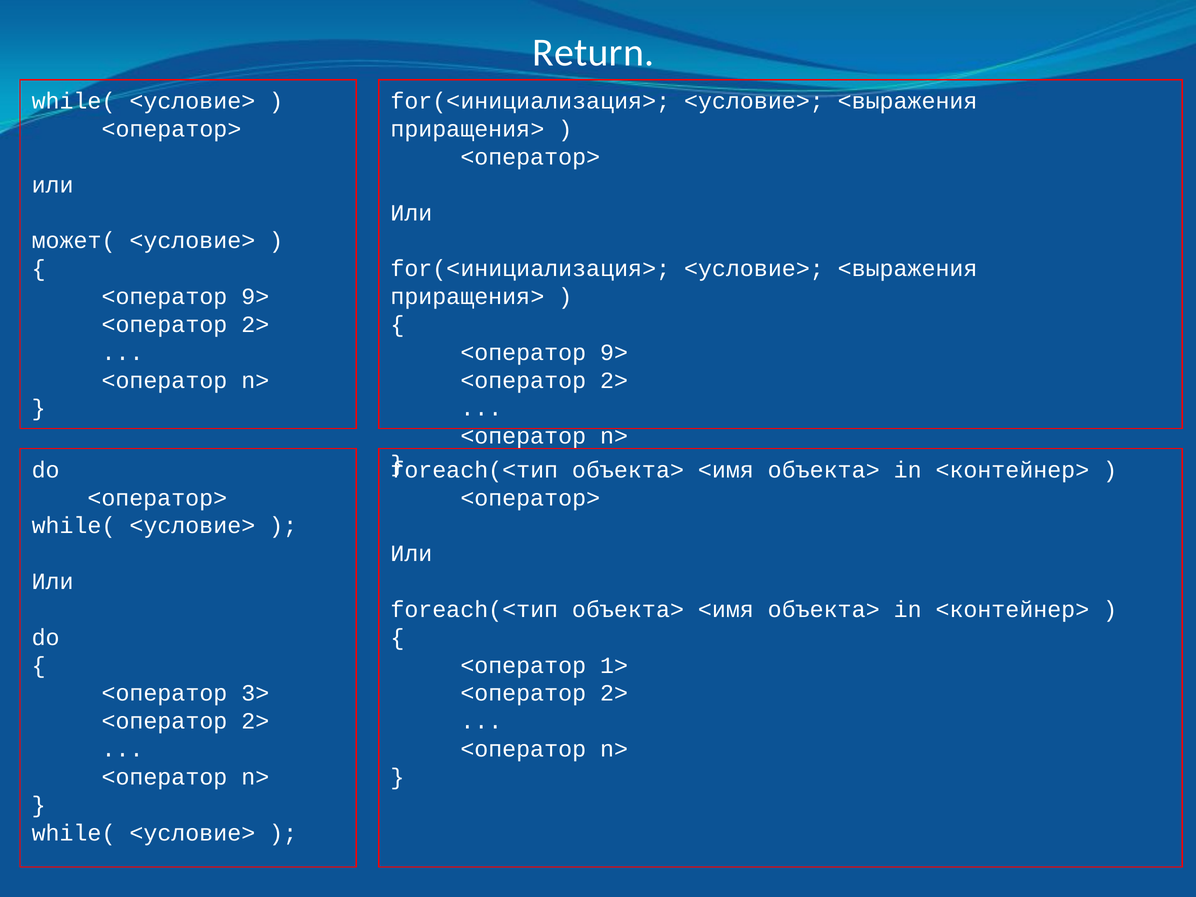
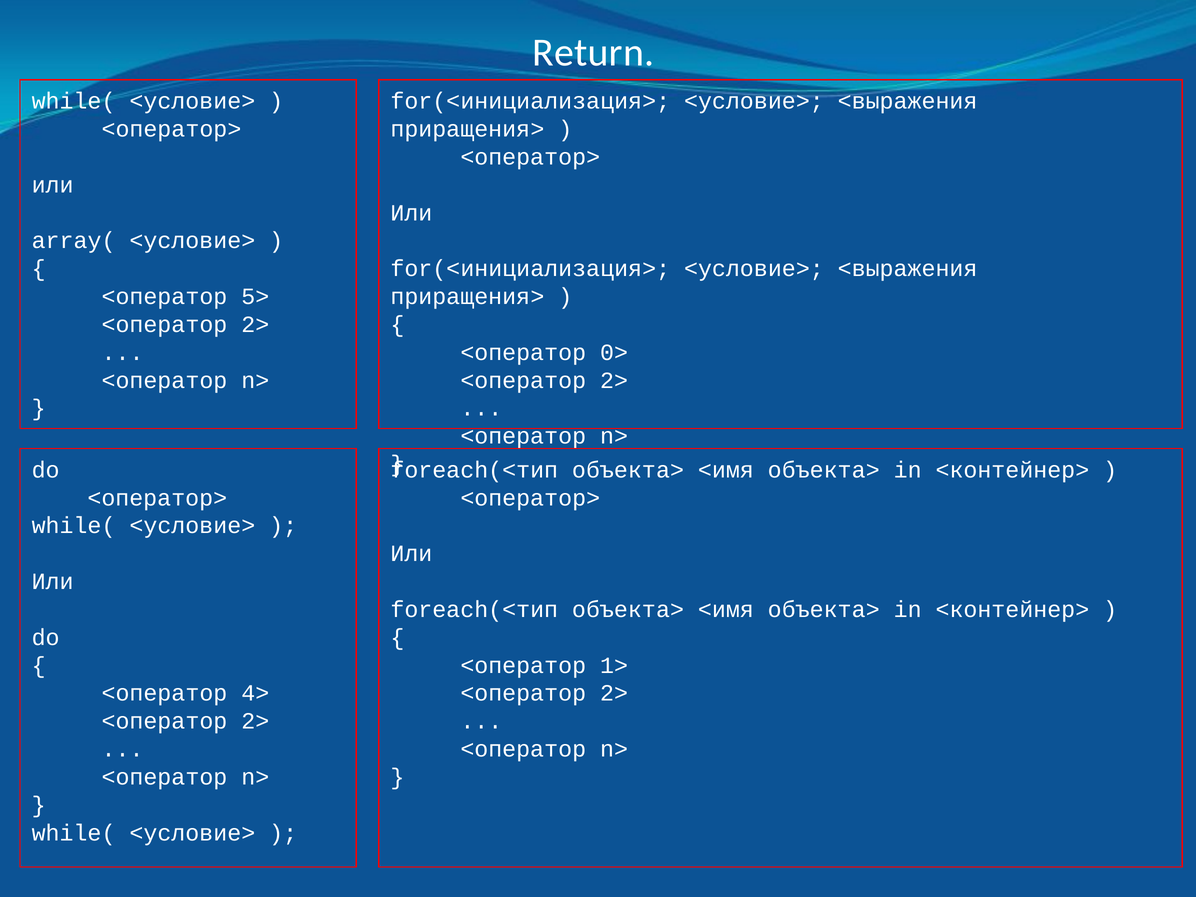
может(: может( -> array(
9> at (255, 297): 9> -> 5>
9> at (614, 352): 9> -> 0>
3>: 3> -> 4>
